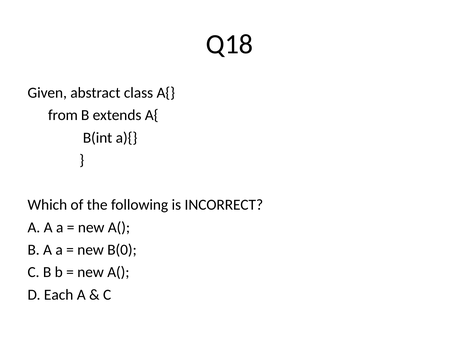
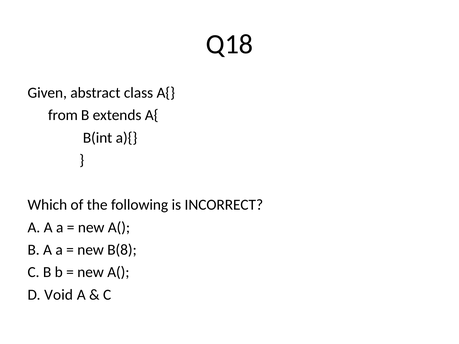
B(0: B(0 -> B(8
Each: Each -> Void
